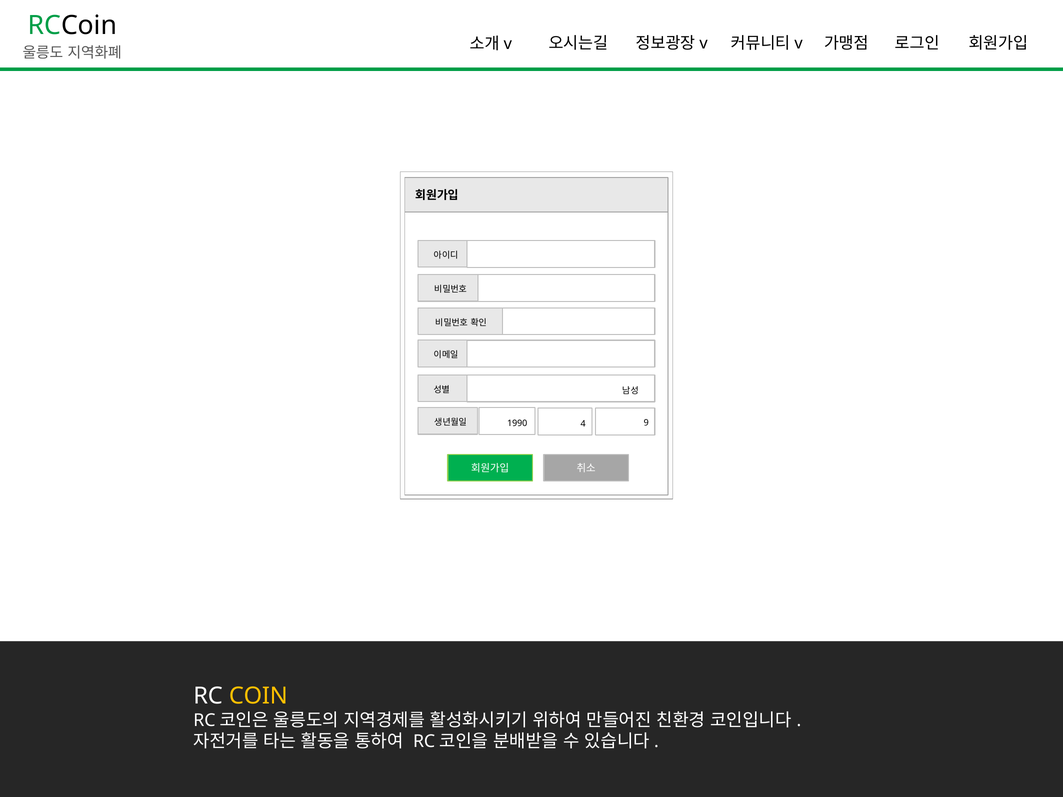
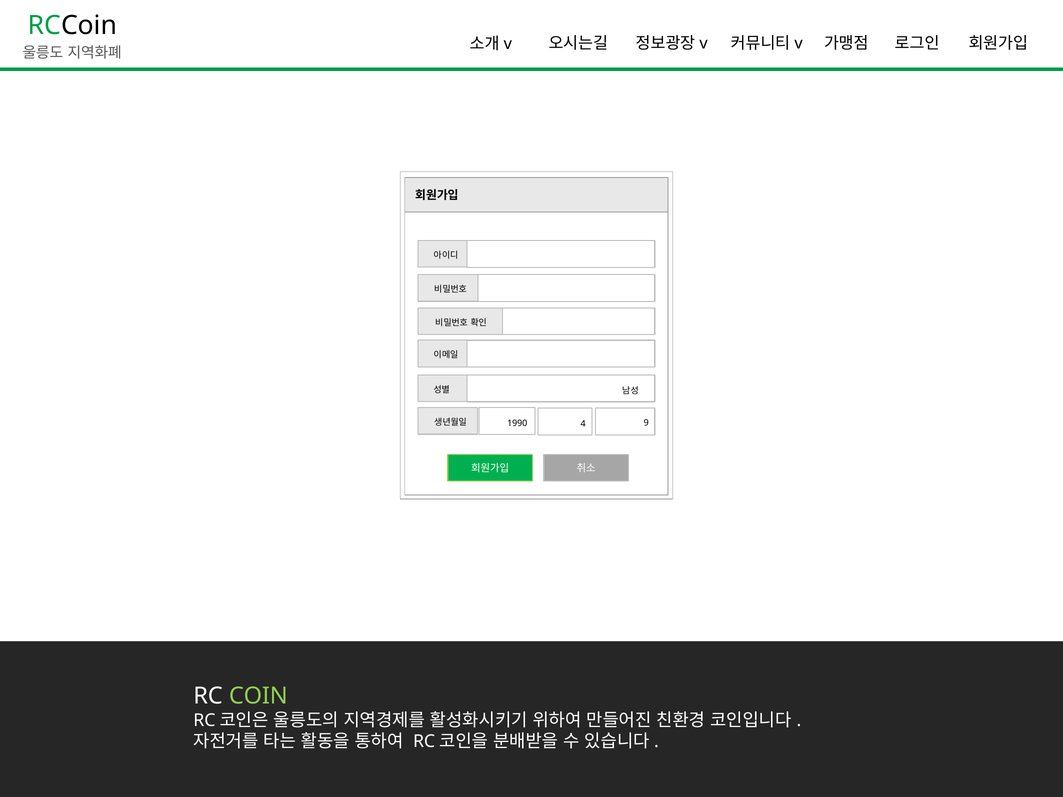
COIN colour: yellow -> light green
